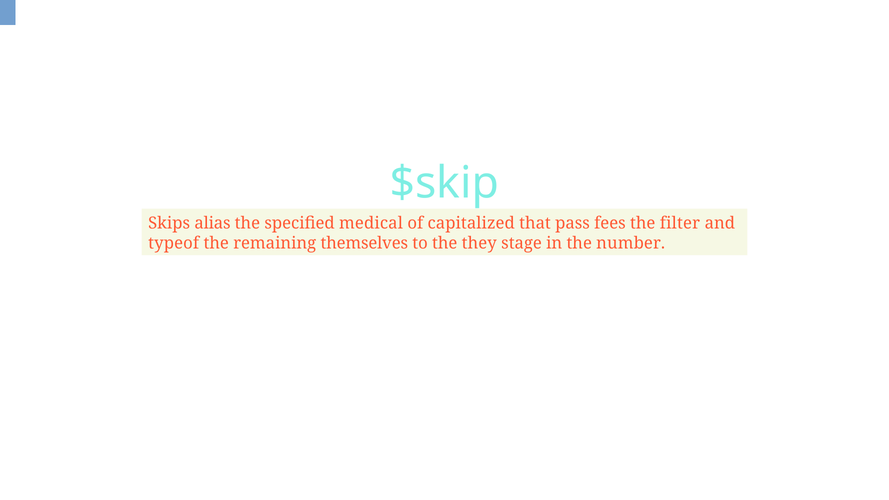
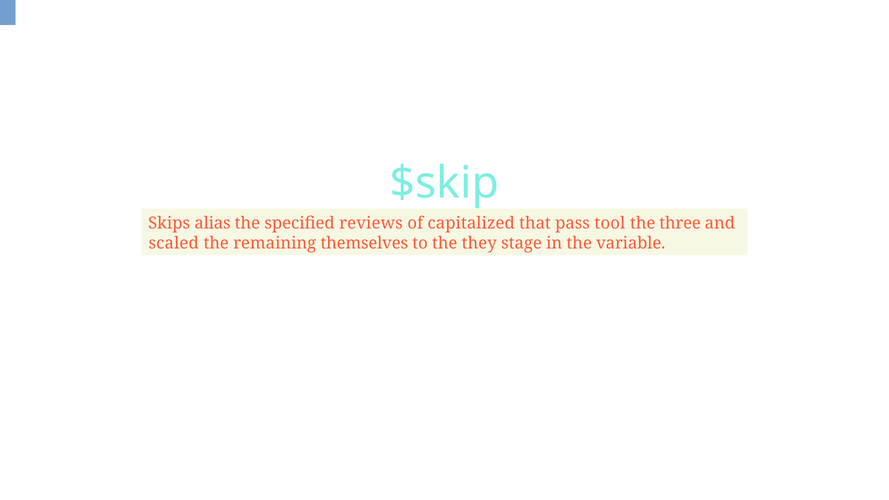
medical: medical -> reviews
fees: fees -> tool
filter: filter -> three
typeof: typeof -> scaled
number: number -> variable
